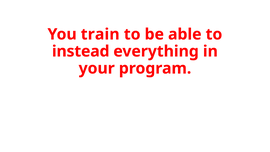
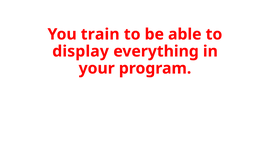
instead: instead -> display
